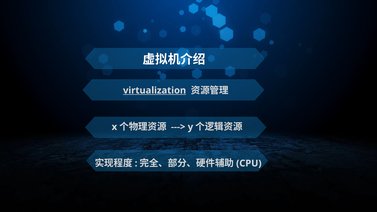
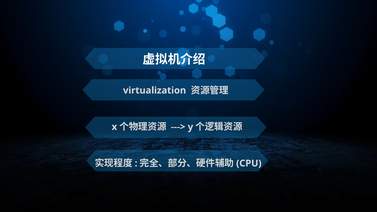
virtualization underline: present -> none
